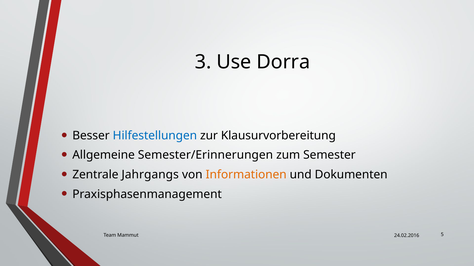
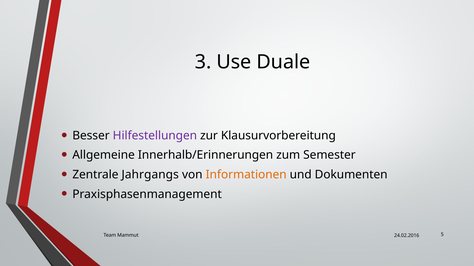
Dorra: Dorra -> Duale
Hilfestellungen colour: blue -> purple
Semester/Erinnerungen: Semester/Erinnerungen -> Innerhalb/Erinnerungen
